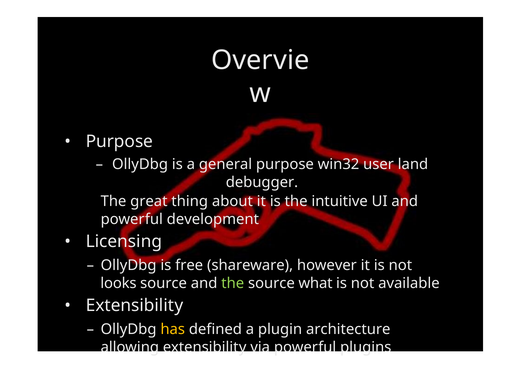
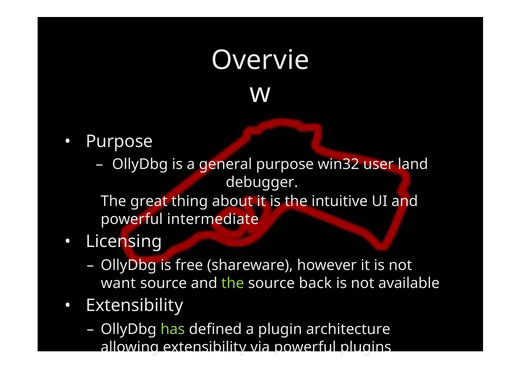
development: development -> intermediate
looks: looks -> want
what: what -> back
has colour: yellow -> light green
